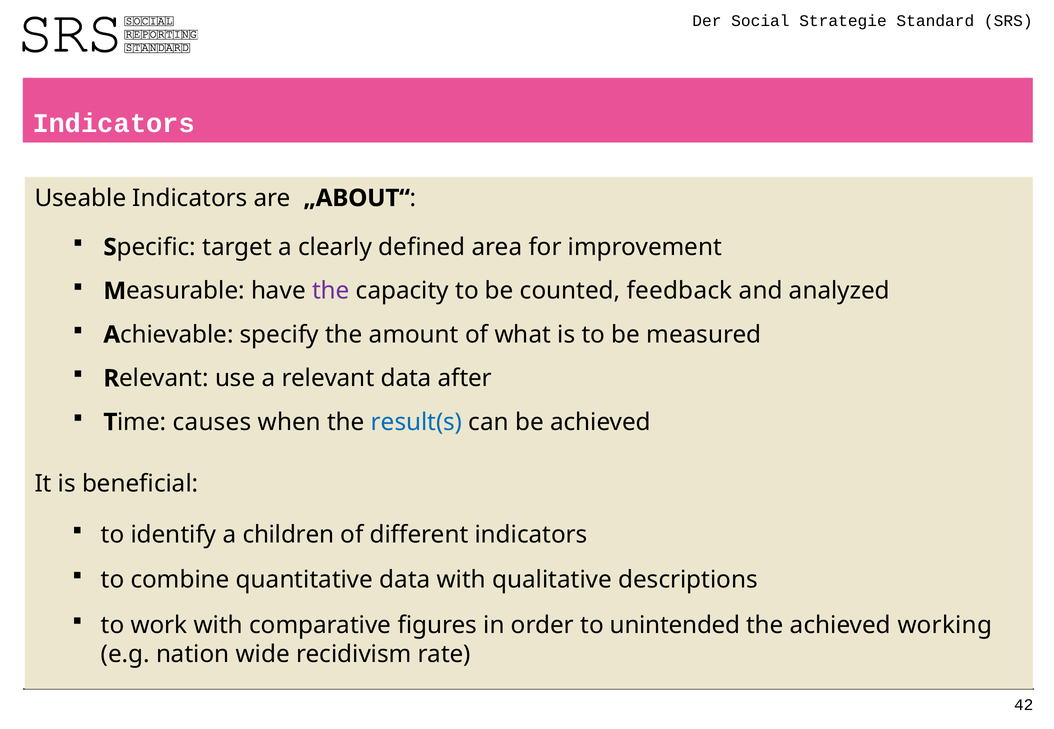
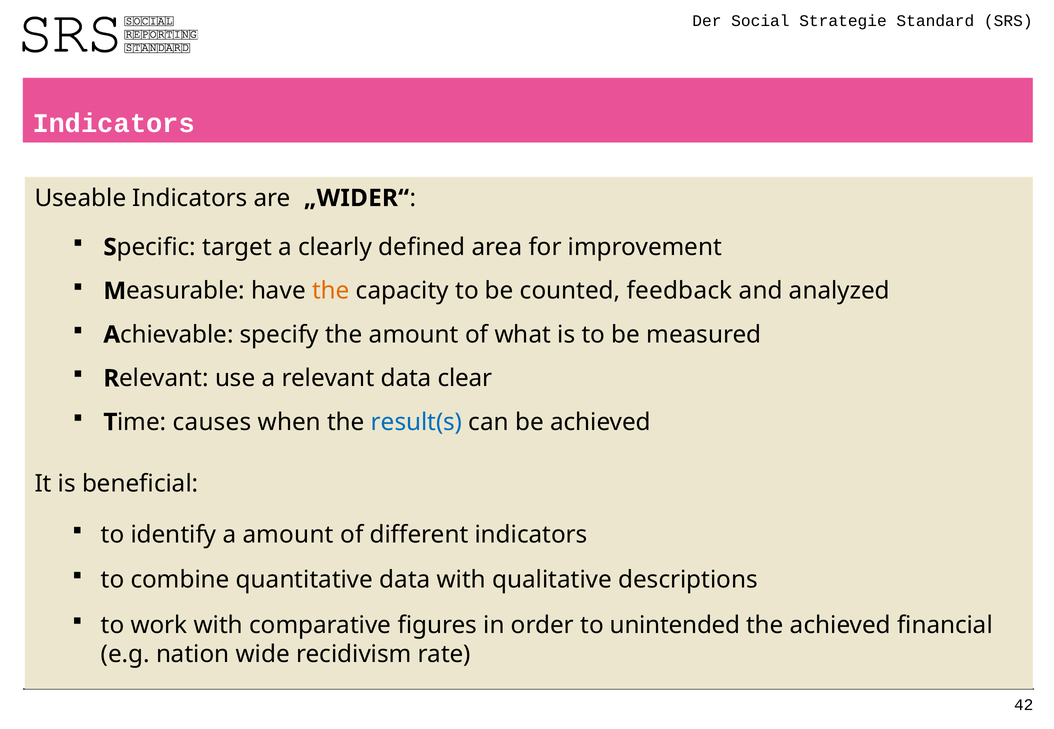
„ABOUT“: „ABOUT“ -> „WIDER“
the at (331, 291) colour: purple -> orange
after: after -> clear
a children: children -> amount
working: working -> financial
